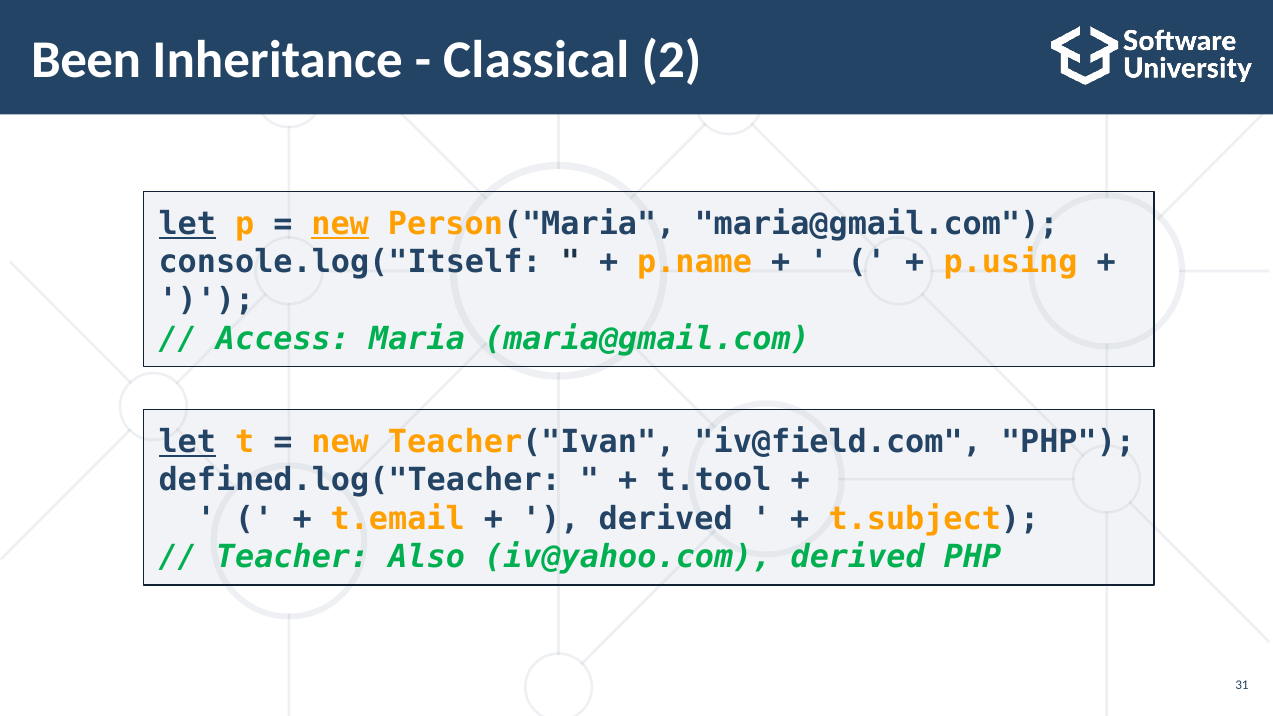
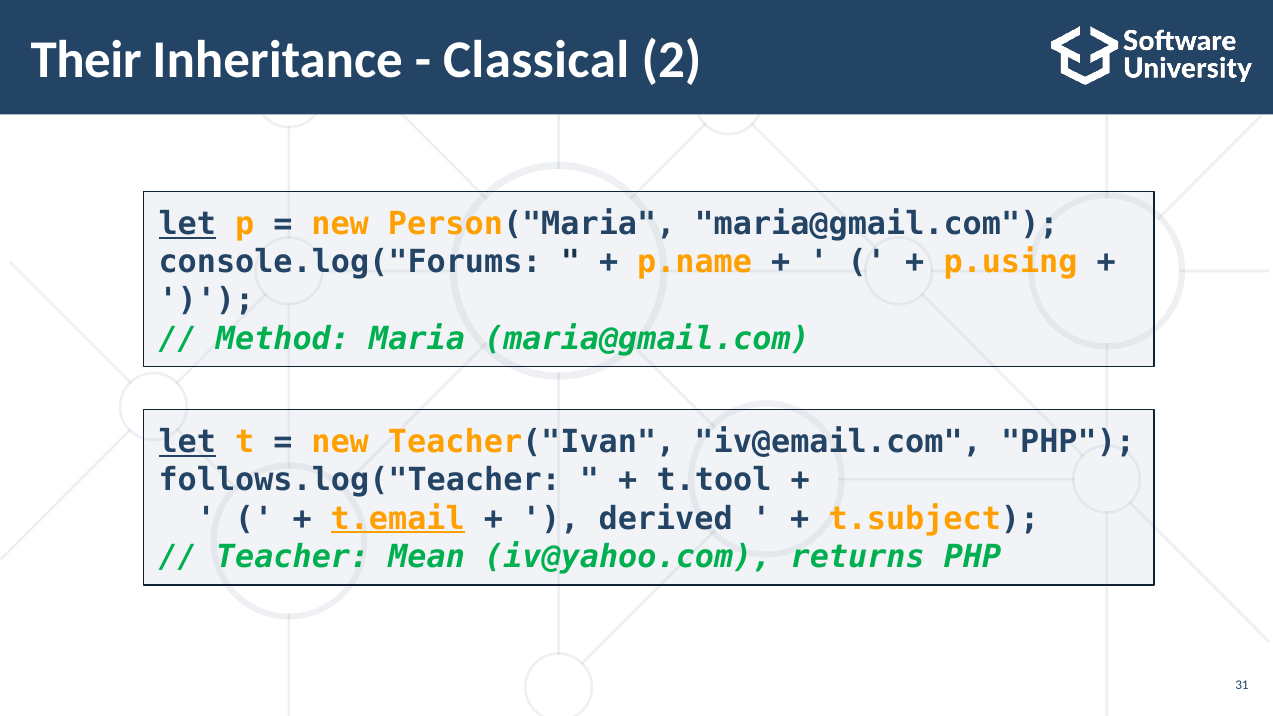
Been: Been -> Their
new at (340, 224) underline: present -> none
console.log("Itself: console.log("Itself -> console.log("Forums
Access: Access -> Method
iv@field.com: iv@field.com -> iv@email.com
defined.log("Teacher: defined.log("Teacher -> follows.log("Teacher
t.email underline: none -> present
Also: Also -> Mean
iv@yahoo.com derived: derived -> returns
